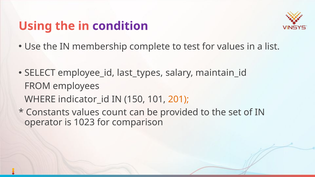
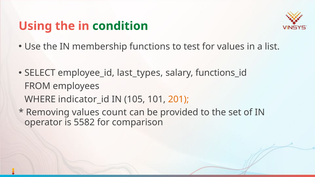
condition colour: purple -> green
complete: complete -> functions
maintain_id: maintain_id -> functions_id
150: 150 -> 105
Constants: Constants -> Removing
1023: 1023 -> 5582
